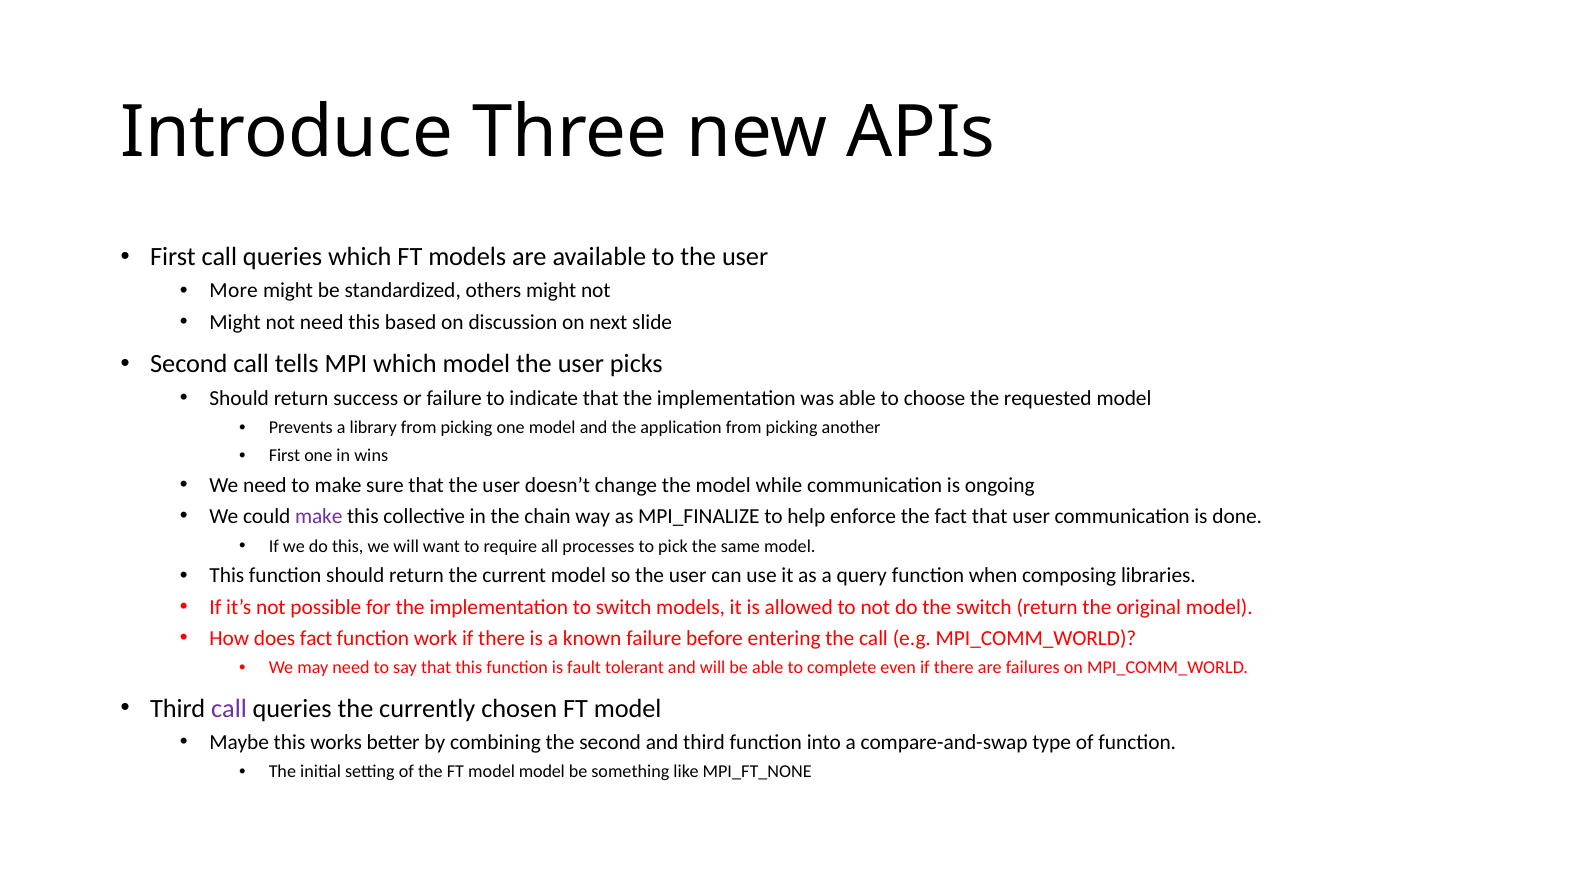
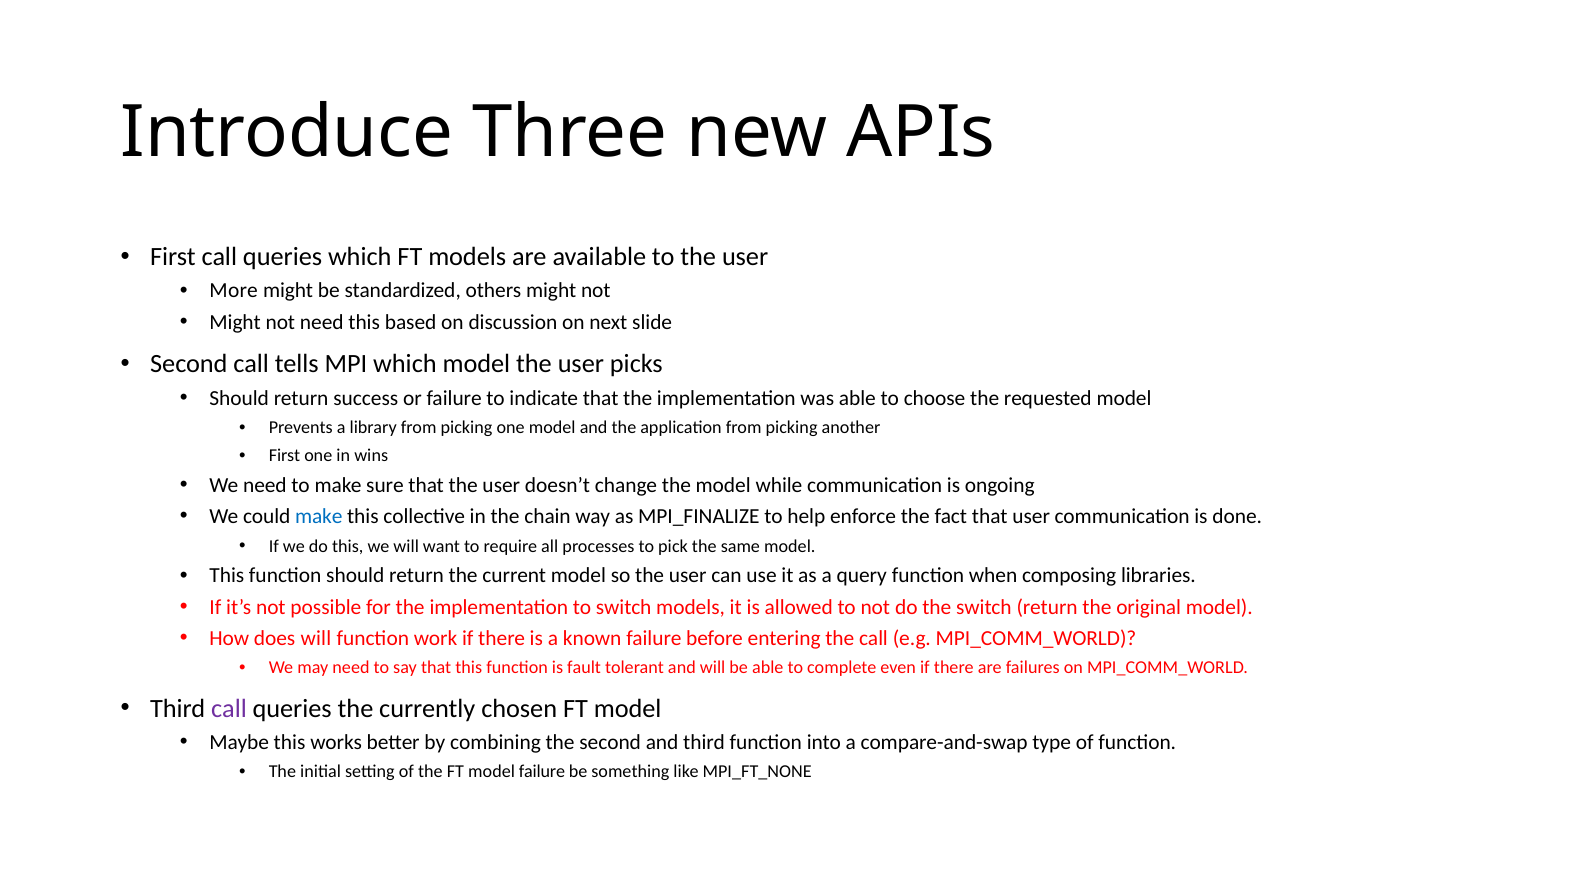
make at (319, 517) colour: purple -> blue
does fact: fact -> will
model model: model -> failure
